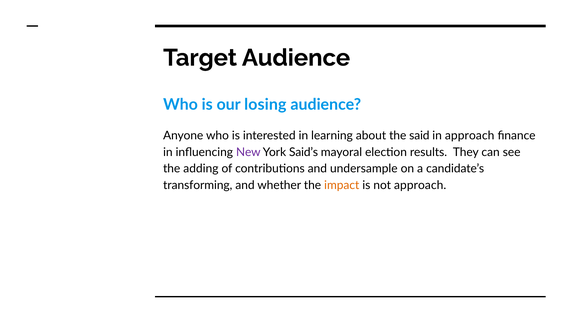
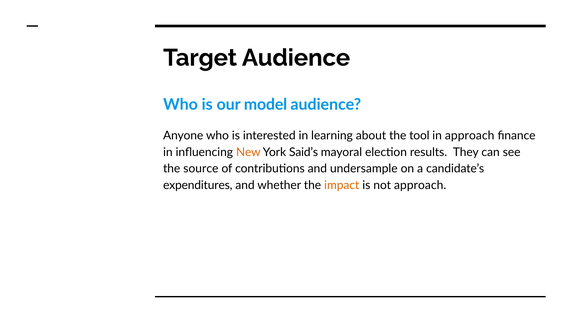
losing: losing -> model
said: said -> tool
New colour: purple -> orange
adding: adding -> source
transforming: transforming -> expenditures
